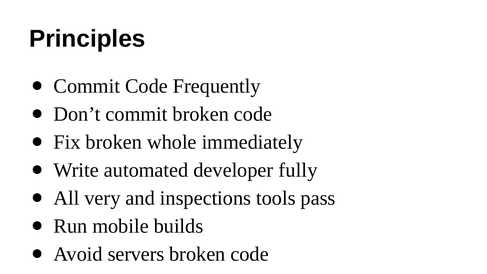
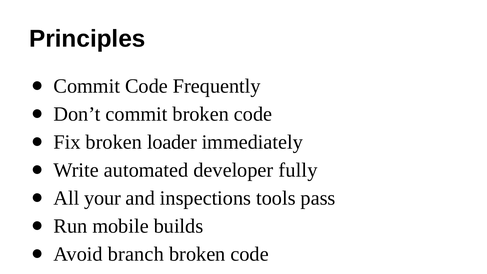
whole: whole -> loader
very: very -> your
servers: servers -> branch
